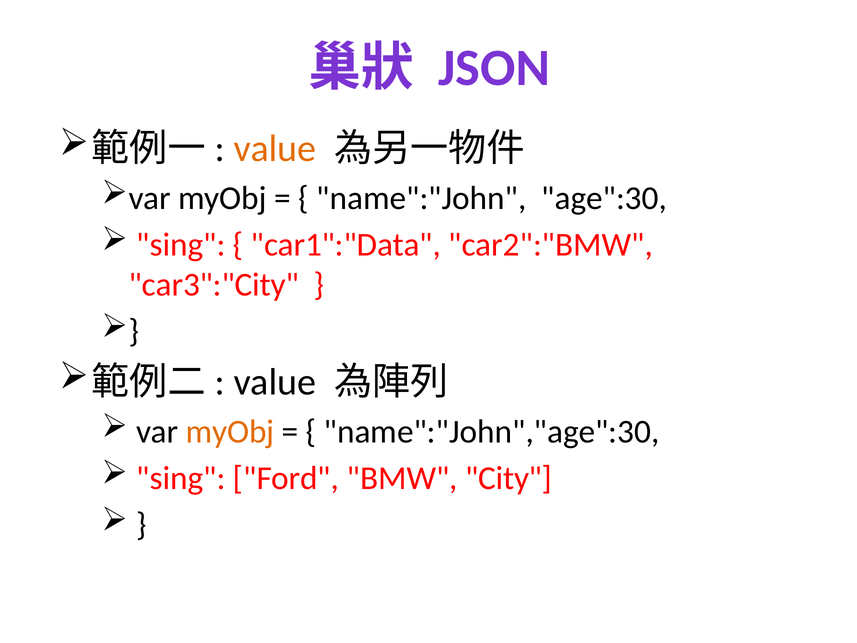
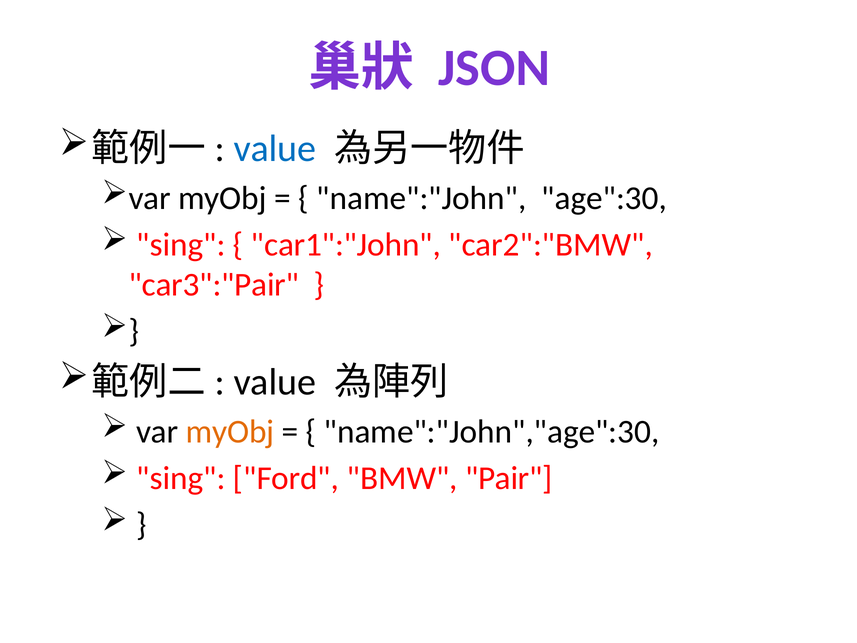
value at (275, 149) colour: orange -> blue
car1":"Data: car1":"Data -> car1":"John
car3":"City: car3":"City -> car3":"Pair
City: City -> Pair
